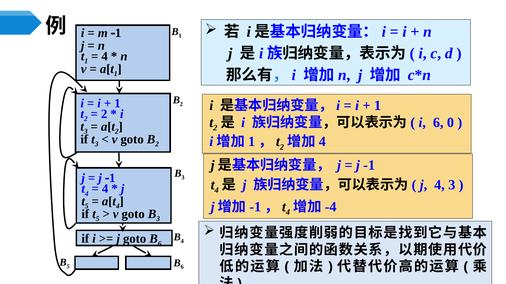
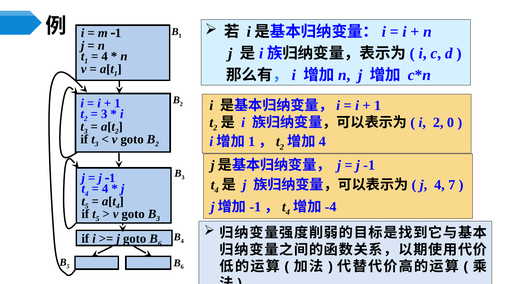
2 at (104, 114): 2 -> 3
i 6: 6 -> 2
4 3: 3 -> 7
